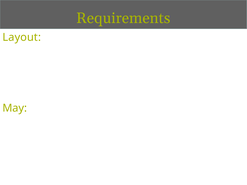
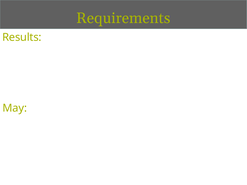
Layout: Layout -> Results
